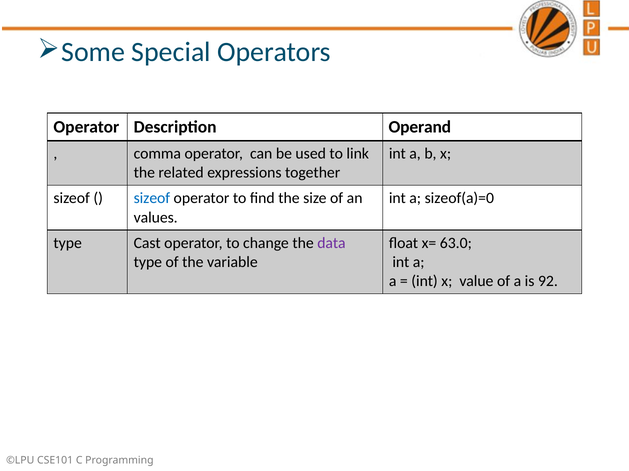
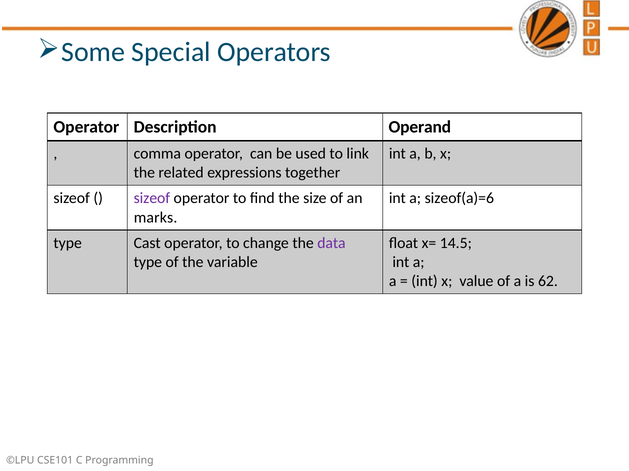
sizeof at (152, 199) colour: blue -> purple
sizeof(a)=0: sizeof(a)=0 -> sizeof(a)=6
values: values -> marks
63.0: 63.0 -> 14.5
92: 92 -> 62
